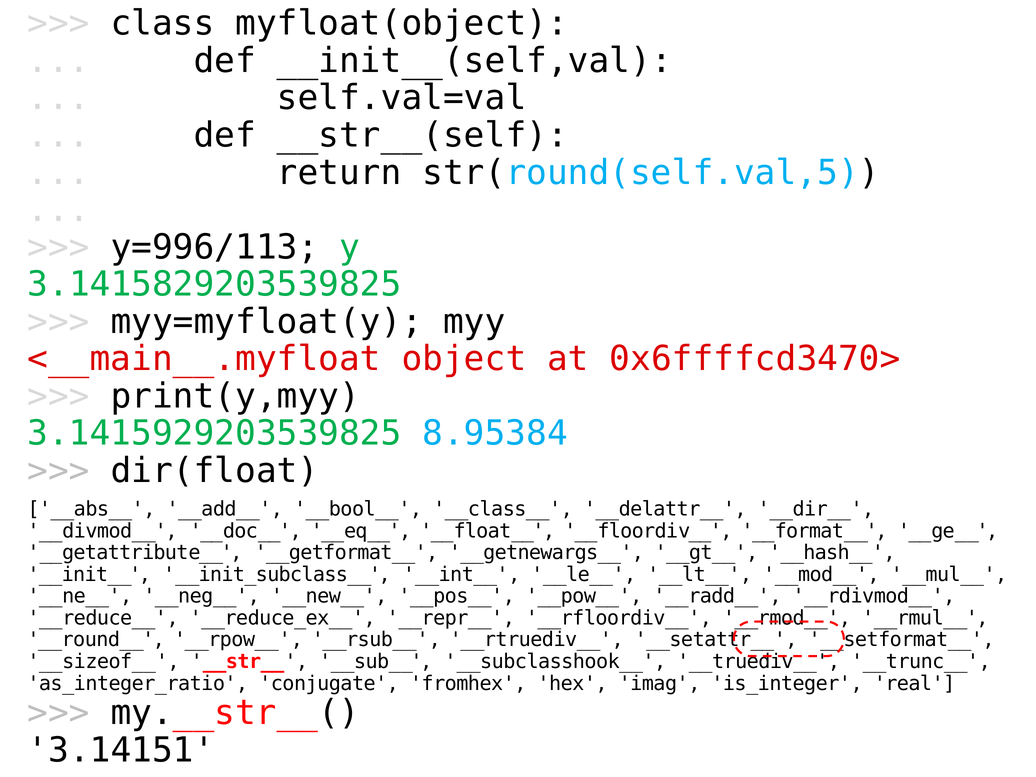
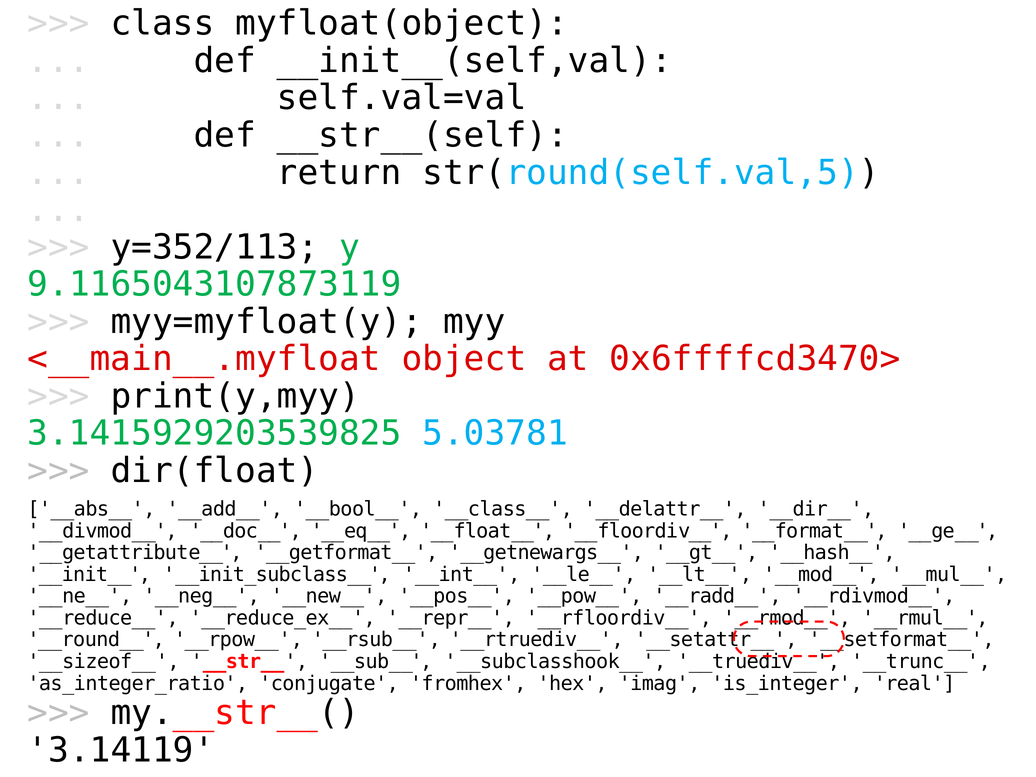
y=996/113: y=996/113 -> y=352/113
3.1415829203539825: 3.1415829203539825 -> 9.1165043107873119
8.95384: 8.95384 -> 5.03781
3.14151: 3.14151 -> 3.14119
